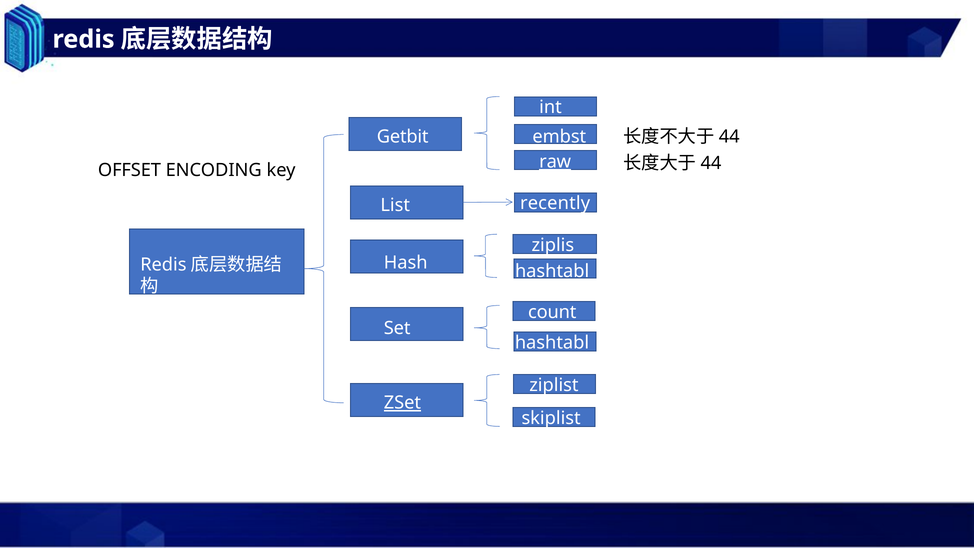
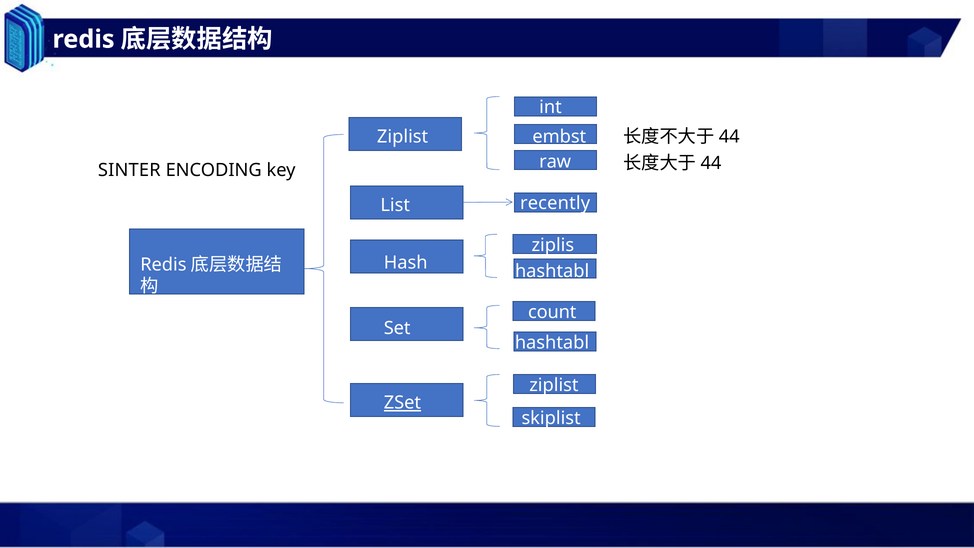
Getbit at (403, 137): Getbit -> Ziplist
raw underline: present -> none
OFFSET: OFFSET -> SINTER
